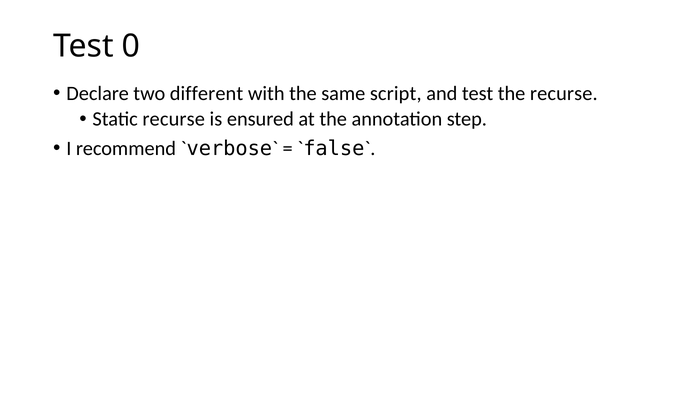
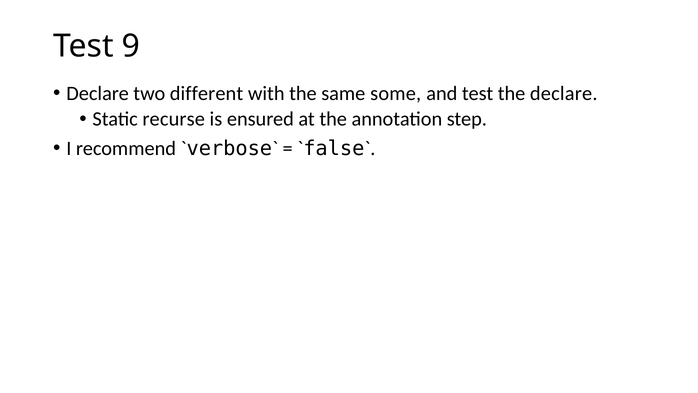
0: 0 -> 9
script: script -> some
the recurse: recurse -> declare
